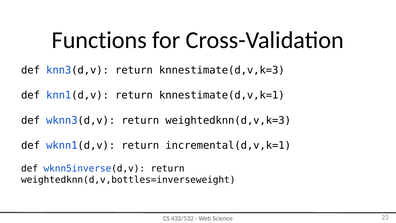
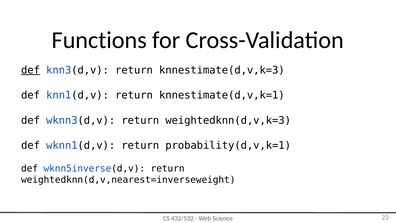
def at (31, 70) underline: none -> present
incremental(d,v,k=1: incremental(d,v,k=1 -> probability(d,v,k=1
weightedknn(d,v,bottles=inverseweight: weightedknn(d,v,bottles=inverseweight -> weightedknn(d,v,nearest=inverseweight
